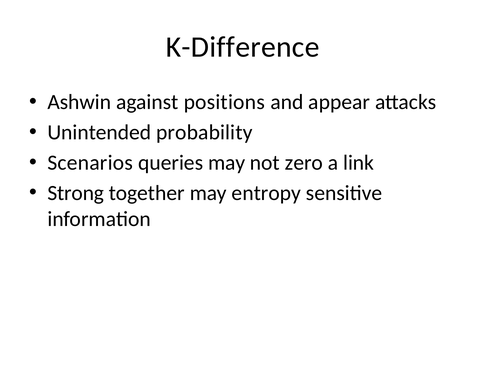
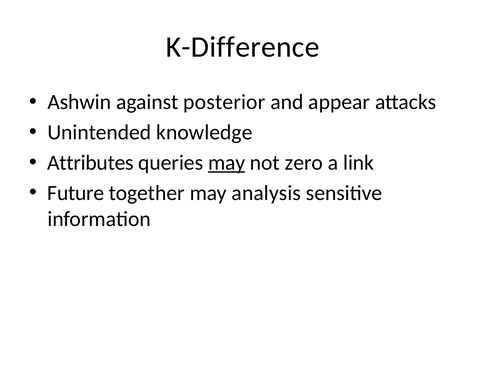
positions: positions -> posterior
probability: probability -> knowledge
Scenarios: Scenarios -> Attributes
may at (227, 162) underline: none -> present
Strong: Strong -> Future
entropy: entropy -> analysis
